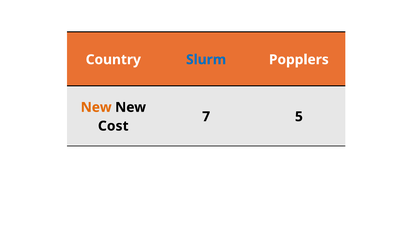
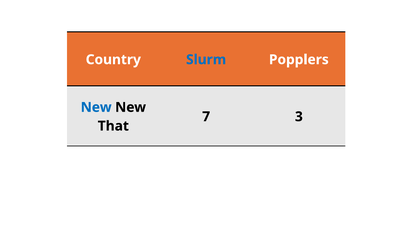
New at (96, 107) colour: orange -> blue
5: 5 -> 3
Cost: Cost -> That
